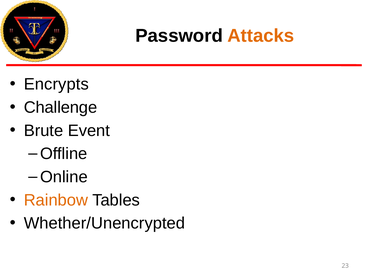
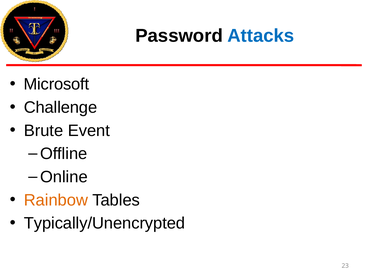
Attacks colour: orange -> blue
Encrypts: Encrypts -> Microsoft
Whether/Unencrypted: Whether/Unencrypted -> Typically/Unencrypted
